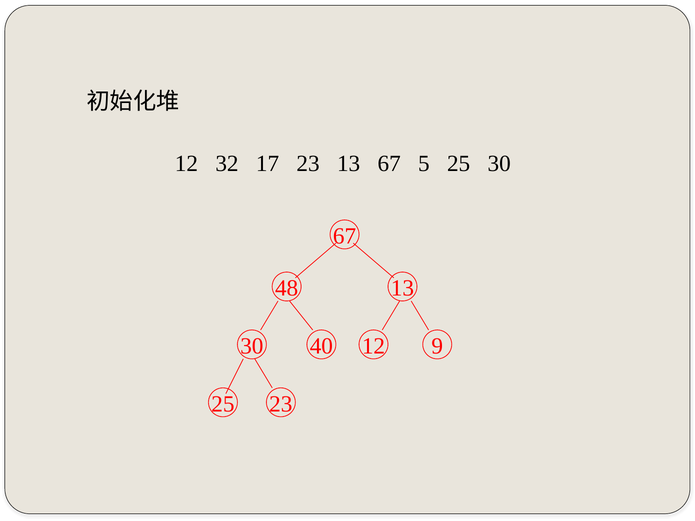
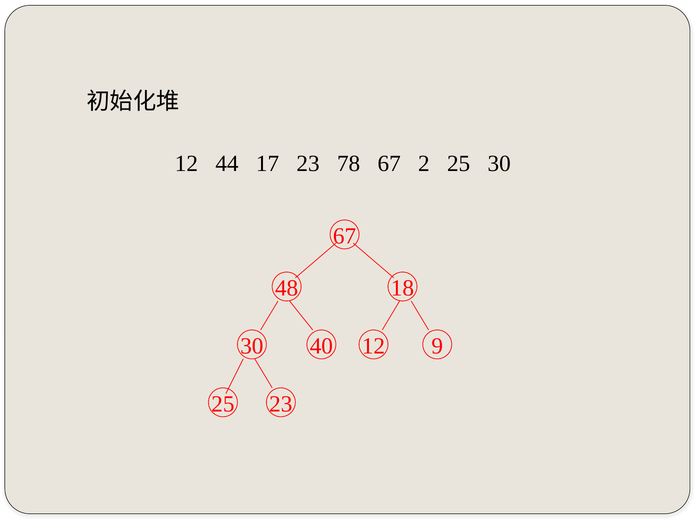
32: 32 -> 44
23 13: 13 -> 78
5: 5 -> 2
48 13: 13 -> 18
